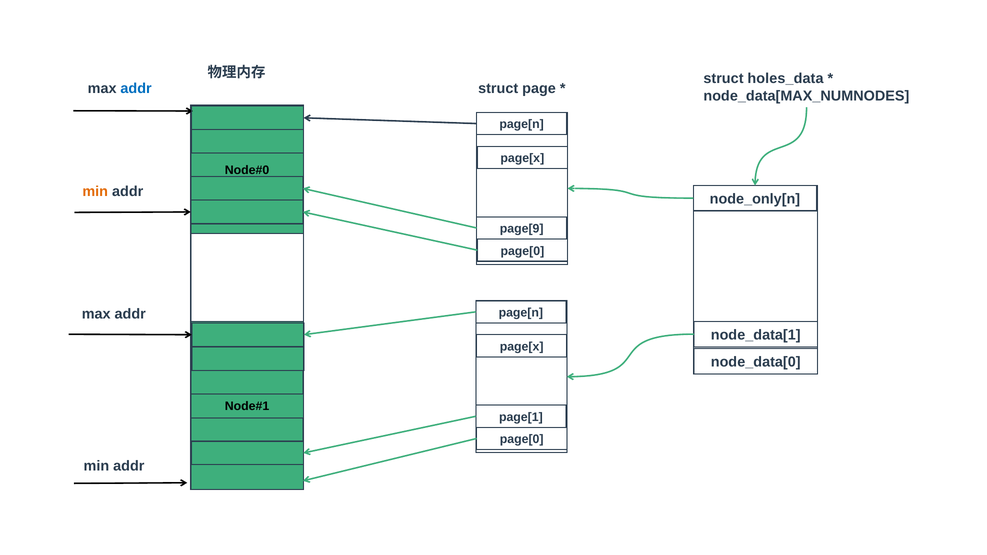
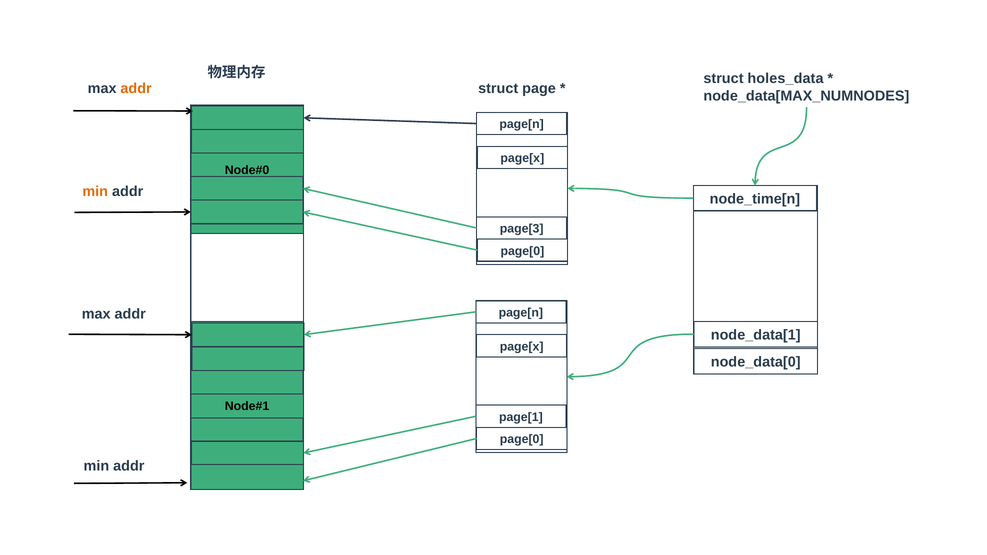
addr at (136, 88) colour: blue -> orange
node_only[n: node_only[n -> node_time[n
page[9: page[9 -> page[3
